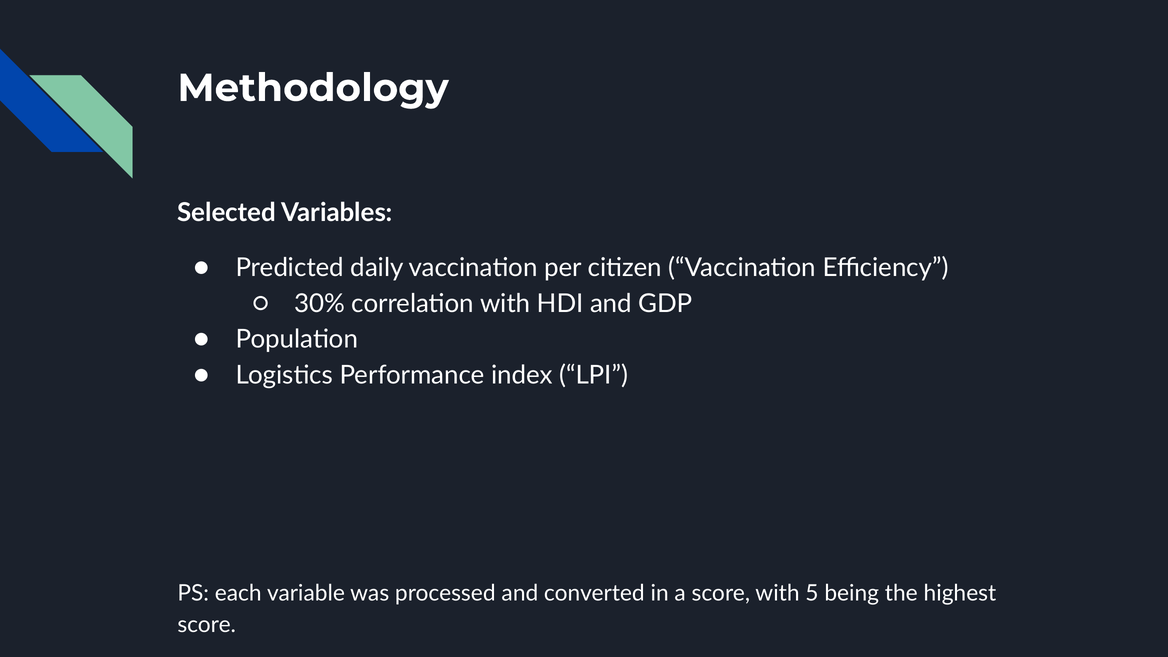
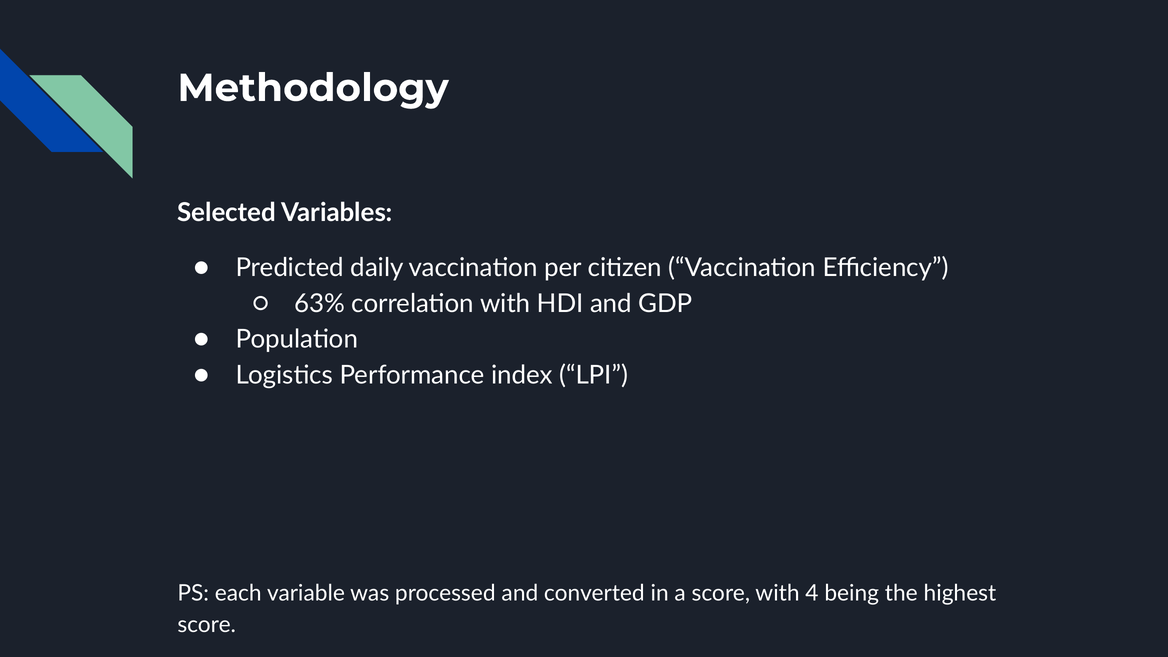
30%: 30% -> 63%
5: 5 -> 4
